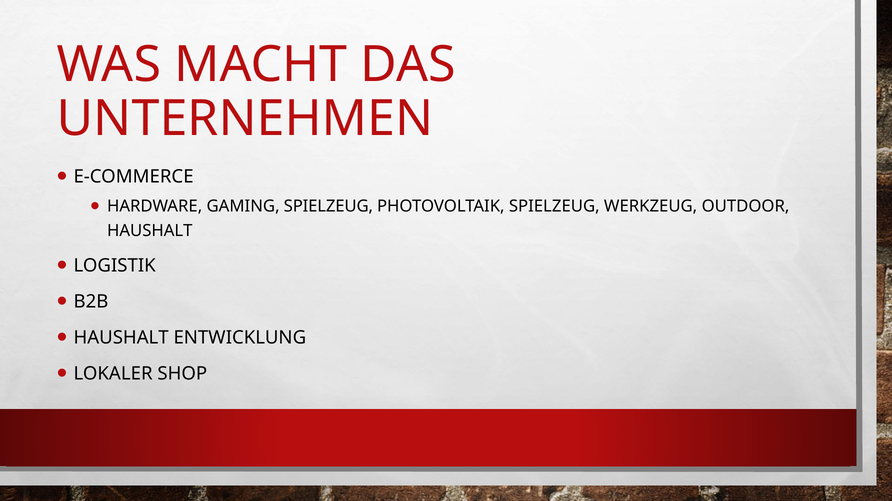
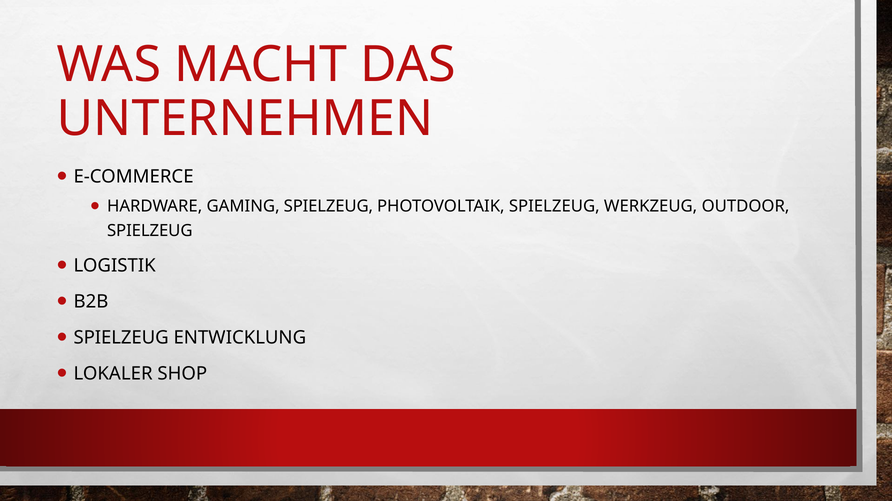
HAUSHALT at (150, 231): HAUSHALT -> SPIELZEUG
HAUSHALT at (121, 338): HAUSHALT -> SPIELZEUG
